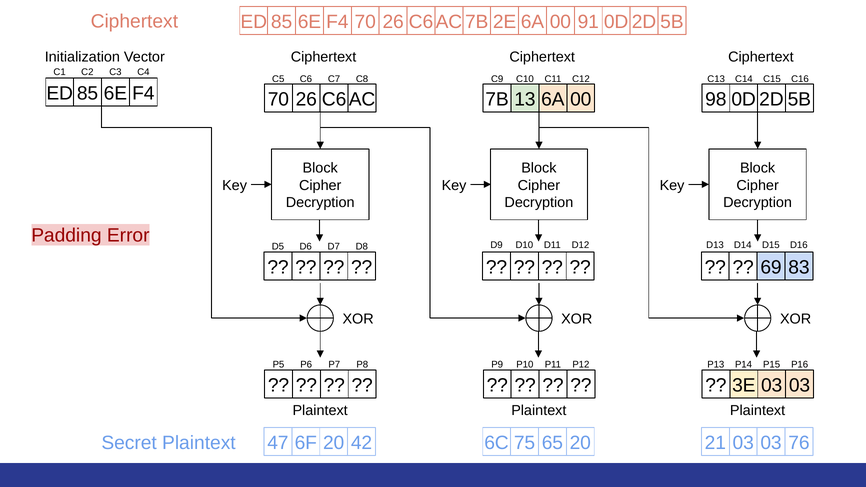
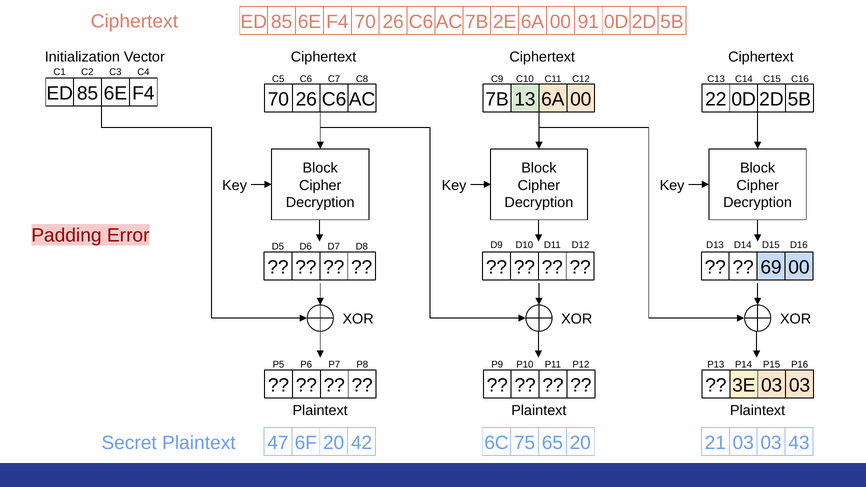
98: 98 -> 22
69 83: 83 -> 00
76: 76 -> 43
